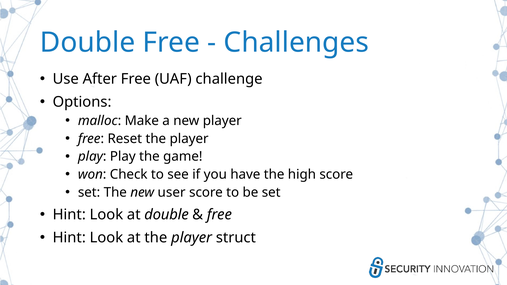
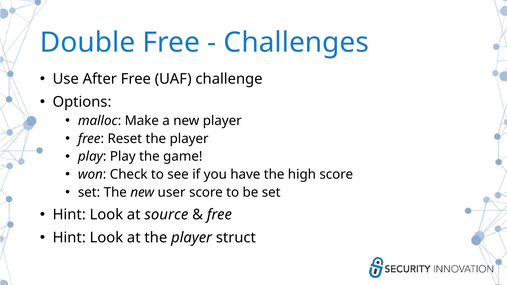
at double: double -> source
